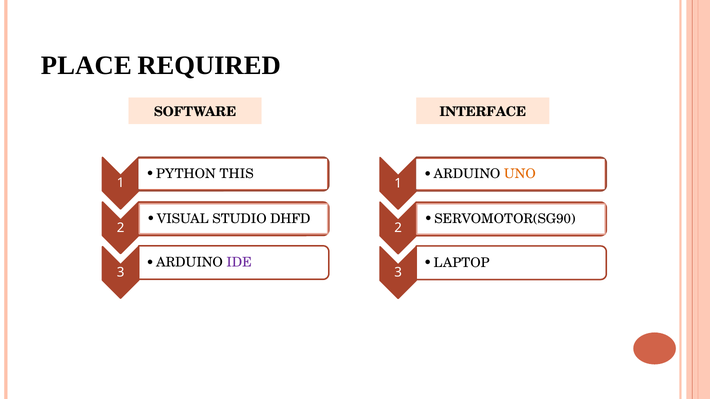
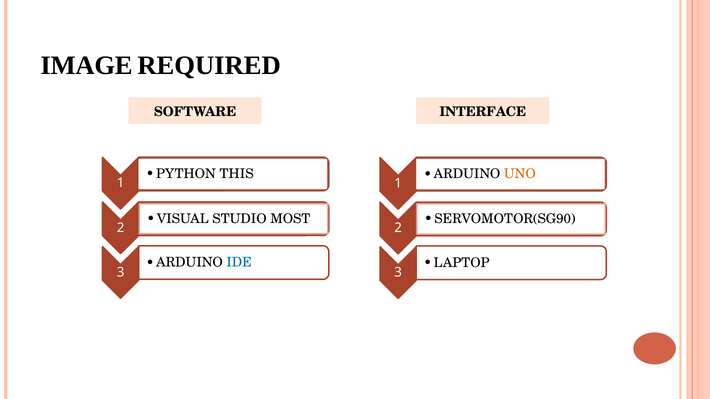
PLACE: PLACE -> IMAGE
DHFD: DHFD -> MOST
IDE colour: purple -> blue
